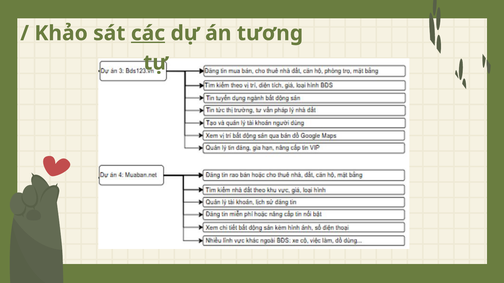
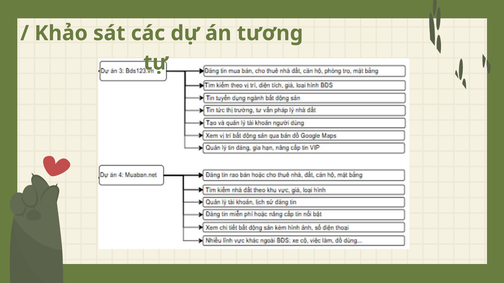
các underline: present -> none
